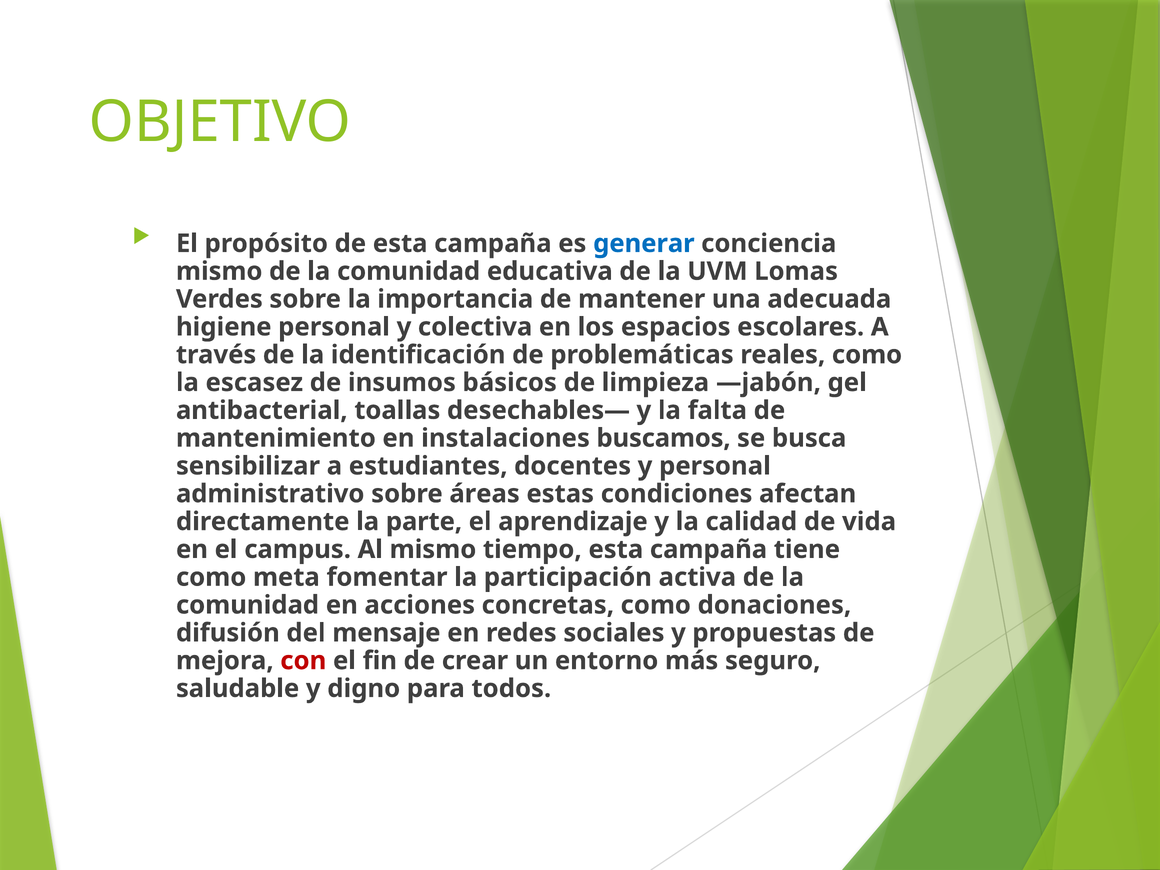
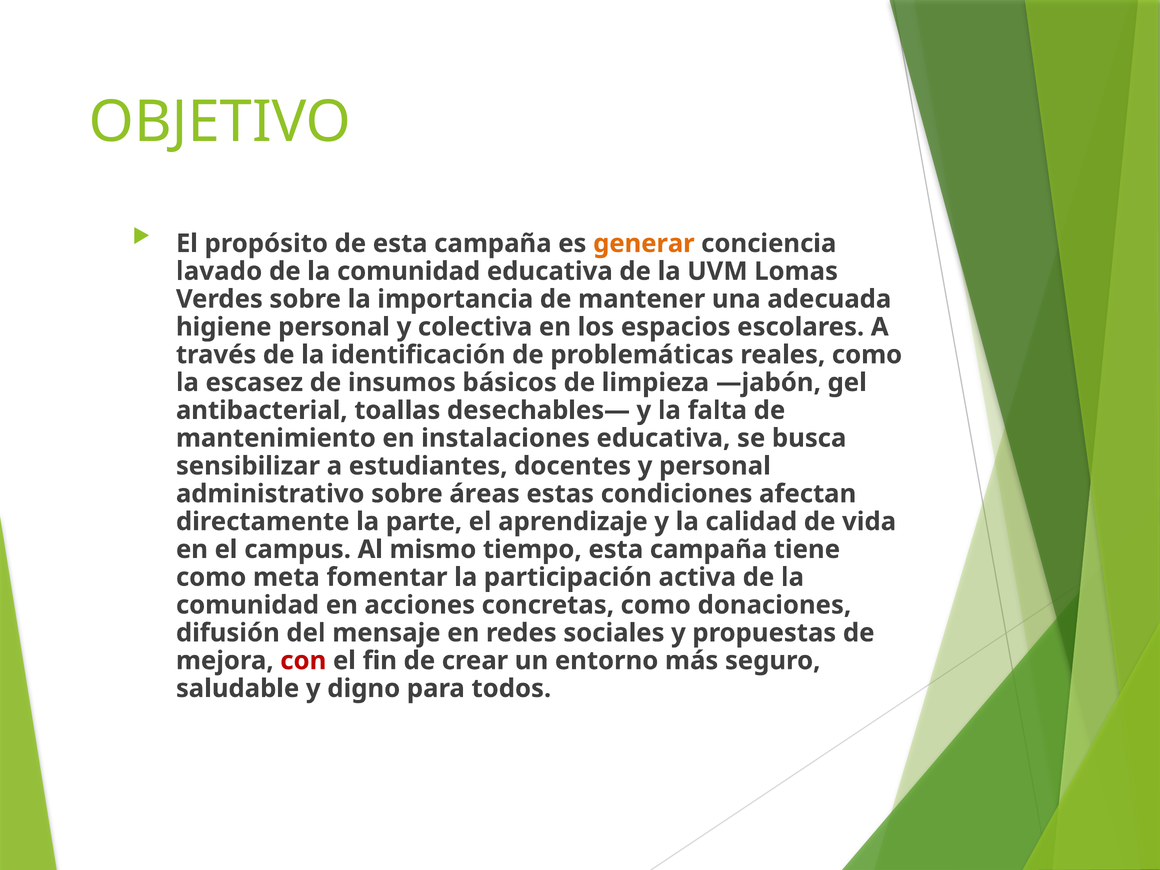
generar colour: blue -> orange
mismo at (219, 271): mismo -> lavado
instalaciones buscamos: buscamos -> educativa
